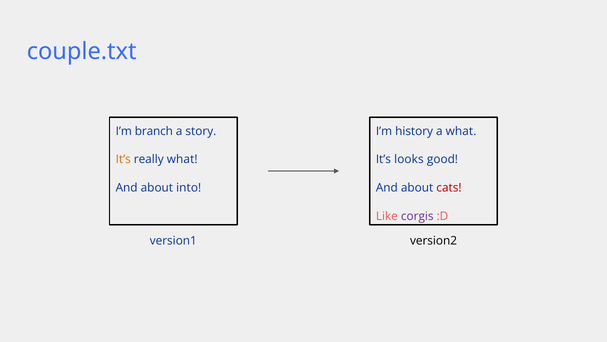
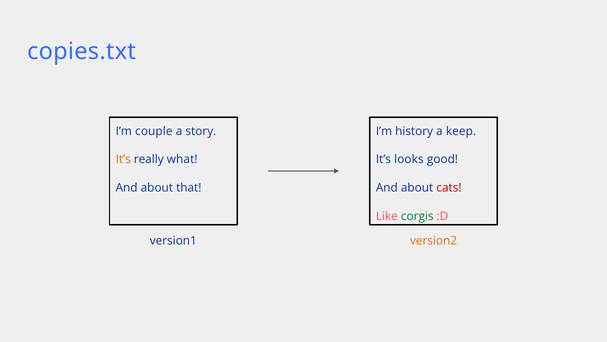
couple.txt: couple.txt -> copies.txt
branch: branch -> couple
a what: what -> keep
into: into -> that
corgis colour: purple -> green
version2 colour: black -> orange
